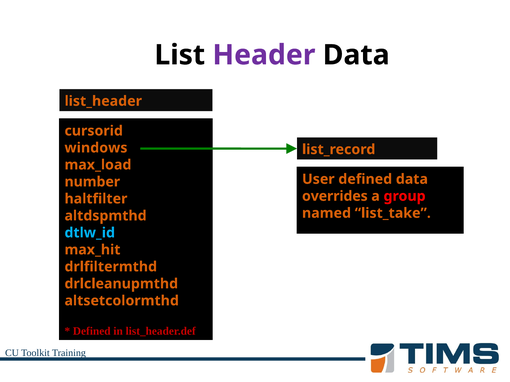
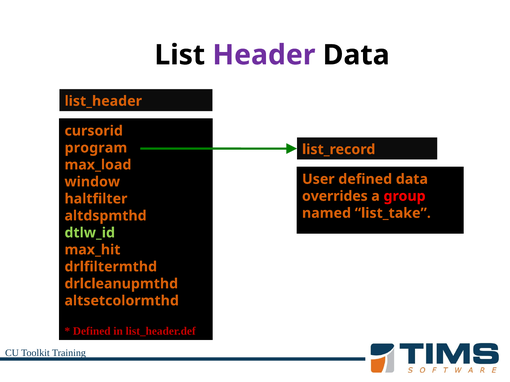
windows: windows -> program
number: number -> window
dtlw_id colour: light blue -> light green
